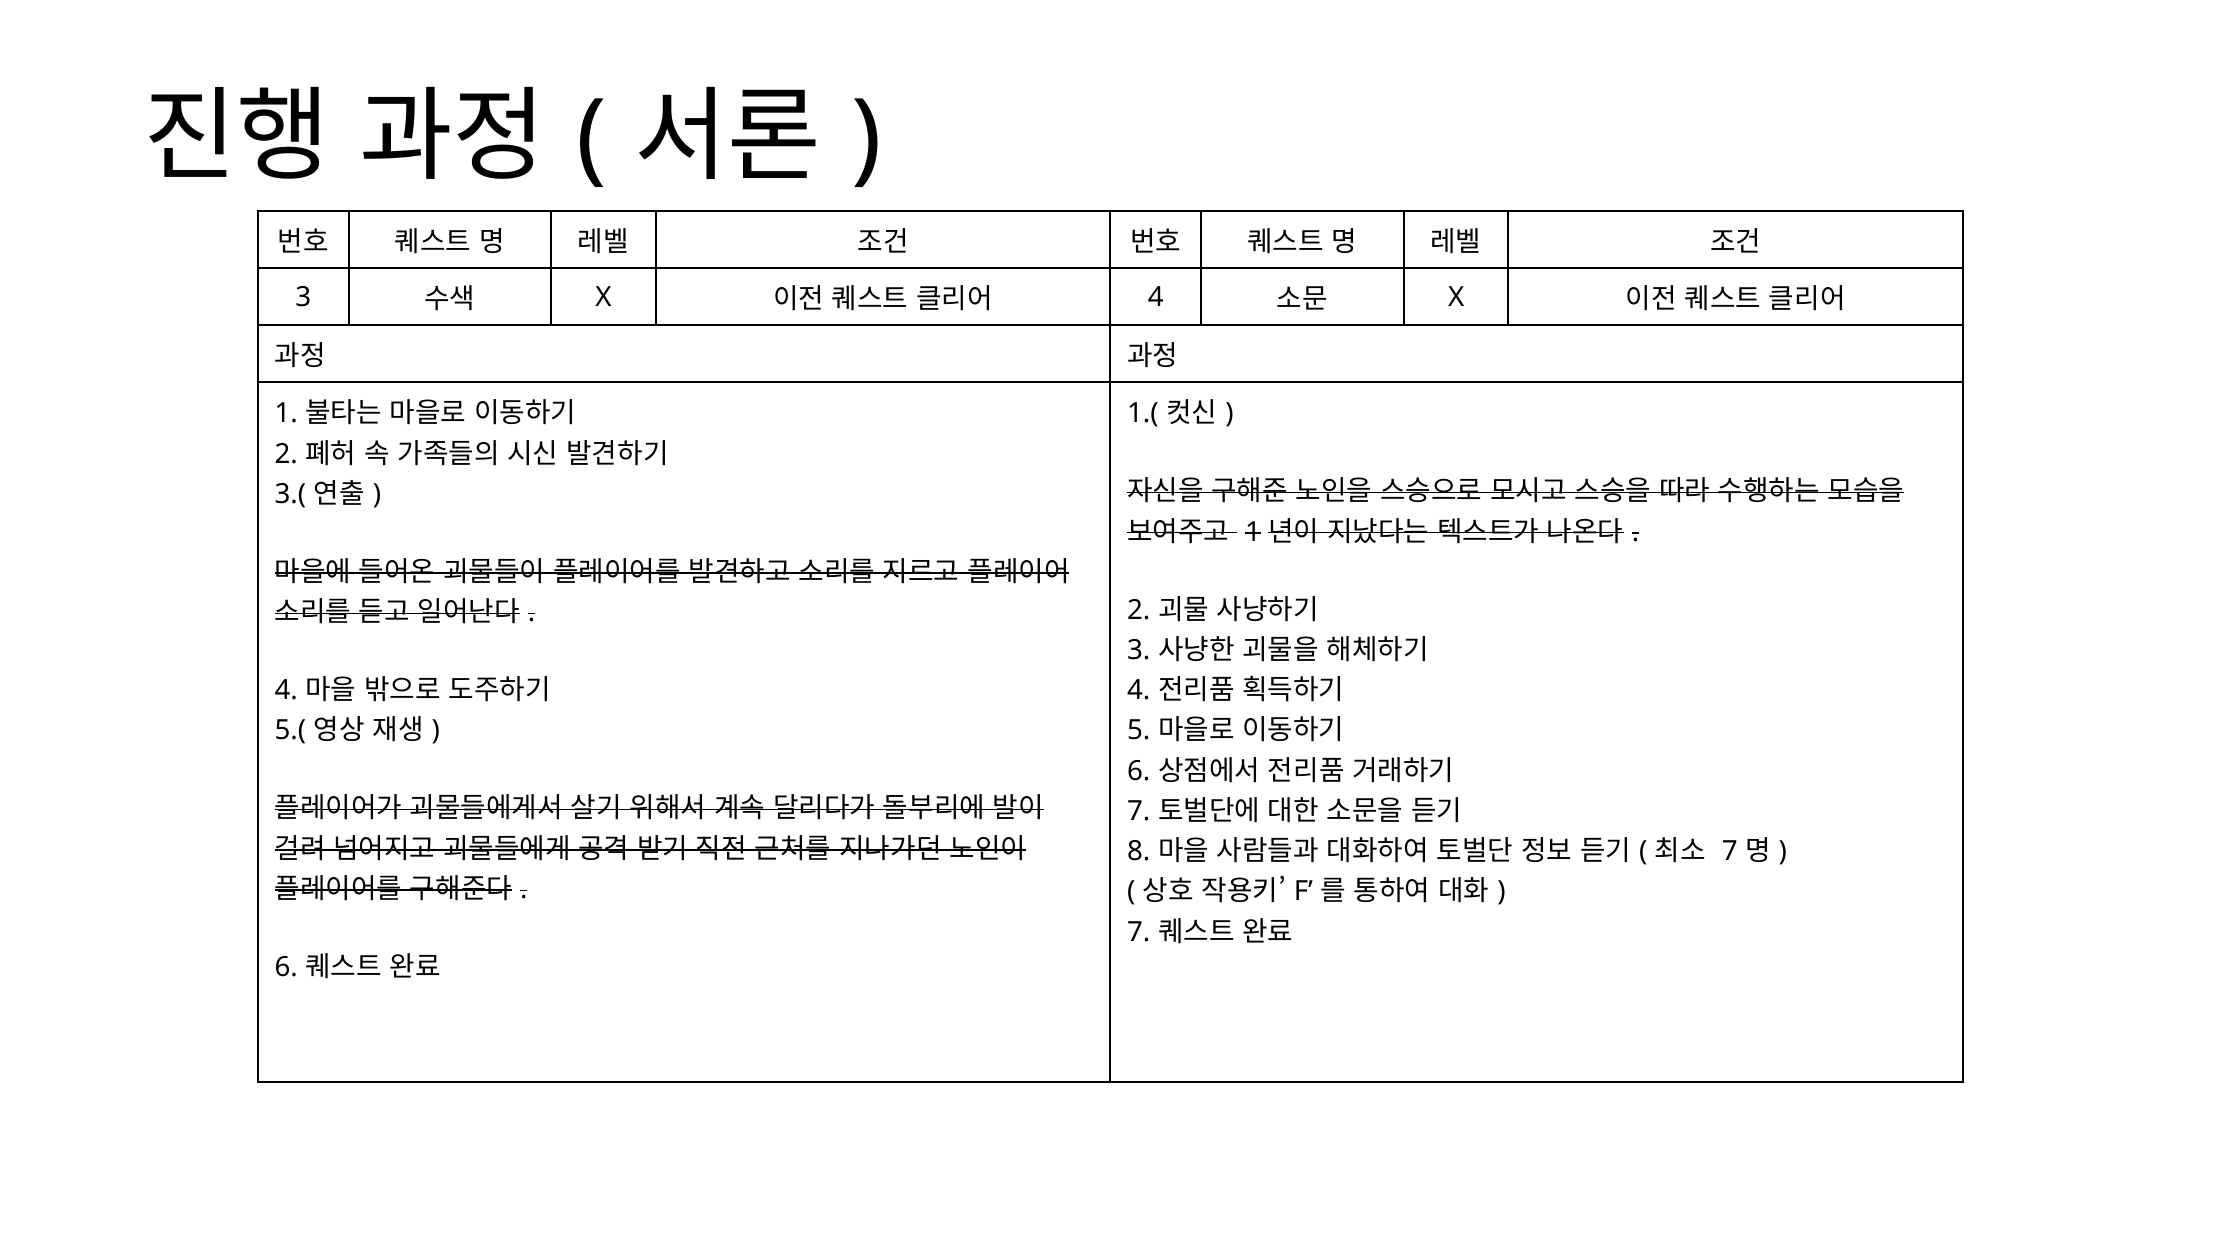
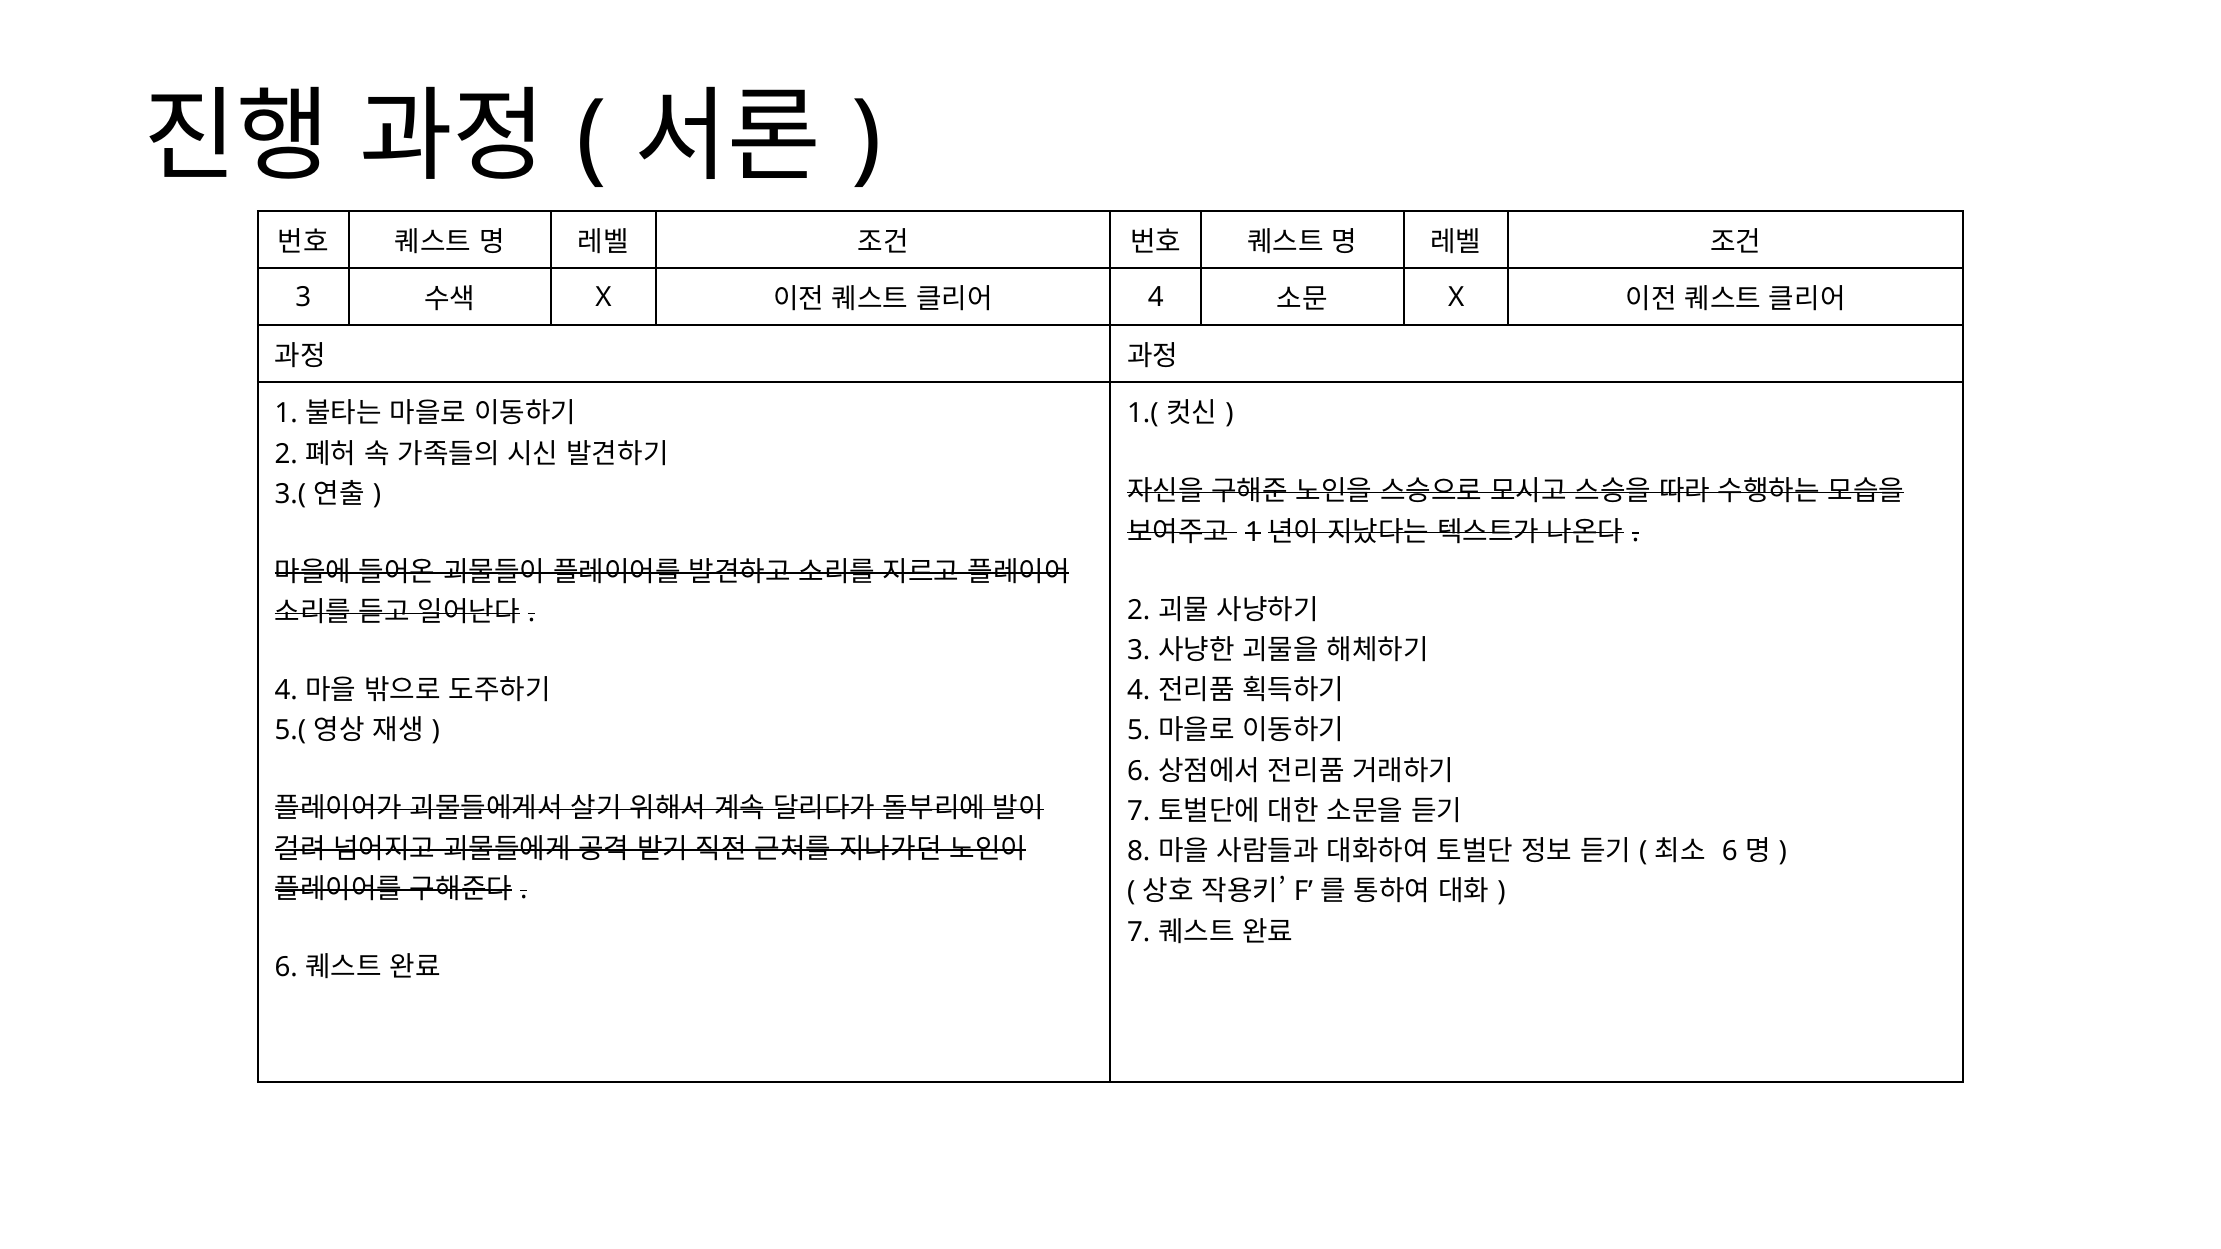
7 at (1730, 852): 7 -> 6
